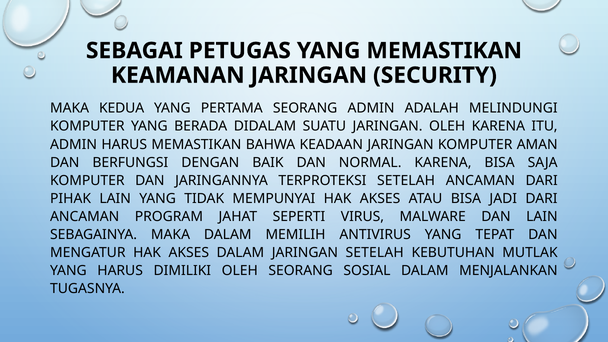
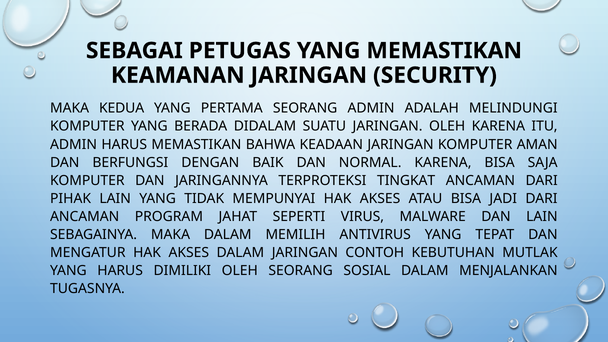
TERPROTEKSI SETELAH: SETELAH -> TINGKAT
JARINGAN SETELAH: SETELAH -> CONTOH
